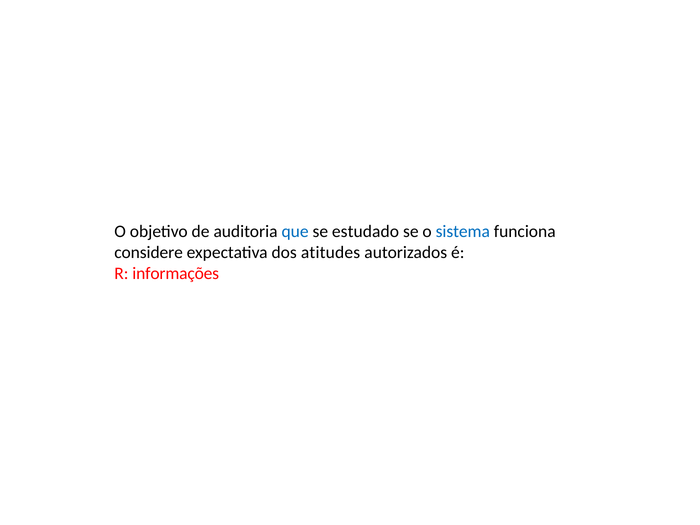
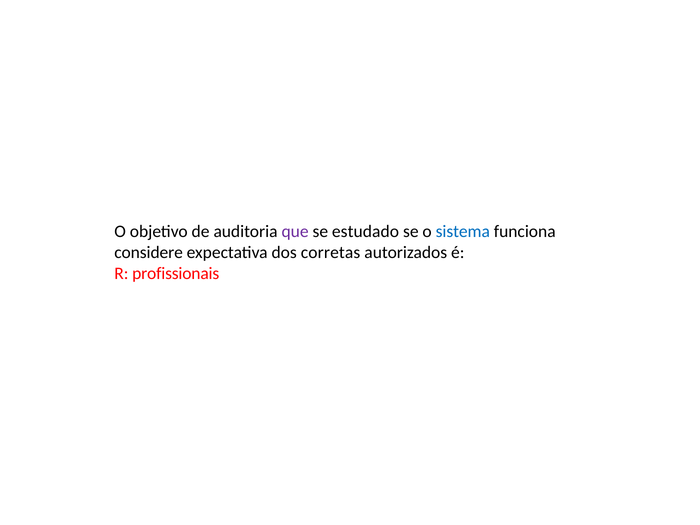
que colour: blue -> purple
atitudes: atitudes -> corretas
informações: informações -> profissionais
